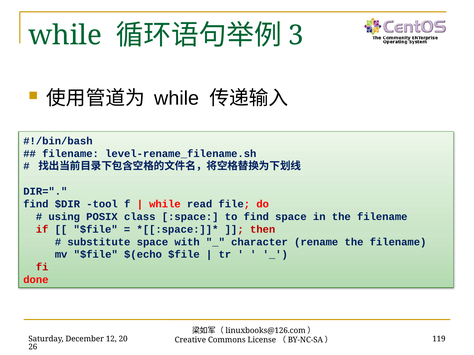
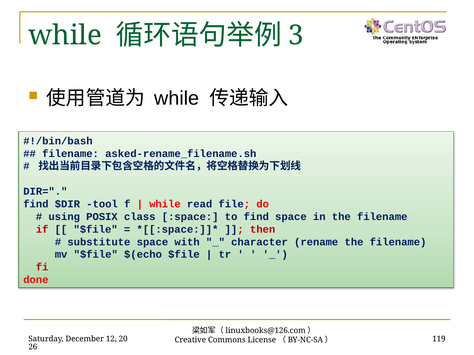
level-rename_filename.sh: level-rename_filename.sh -> asked-rename_filename.sh
